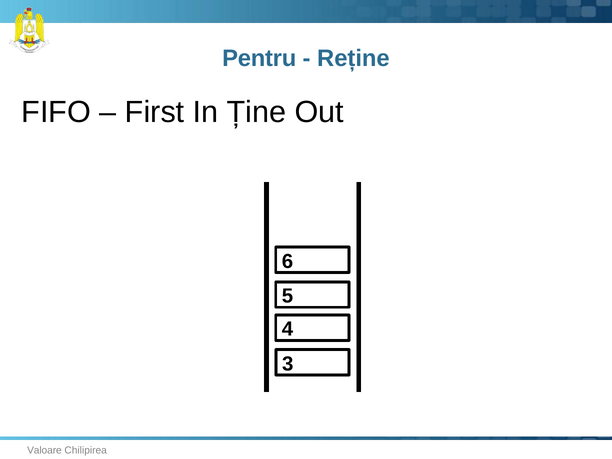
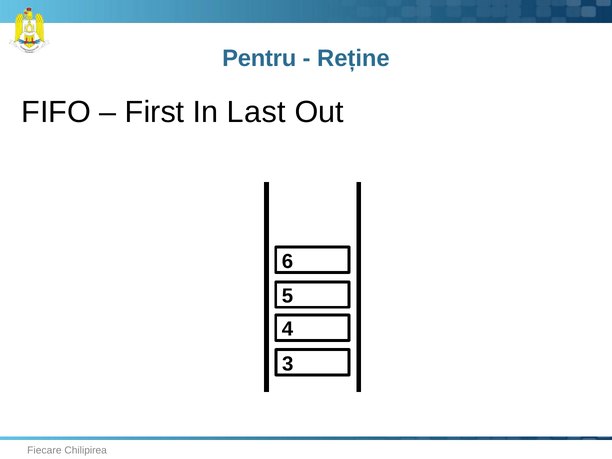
Ține: Ține -> Last
Valoare: Valoare -> Fiecare
